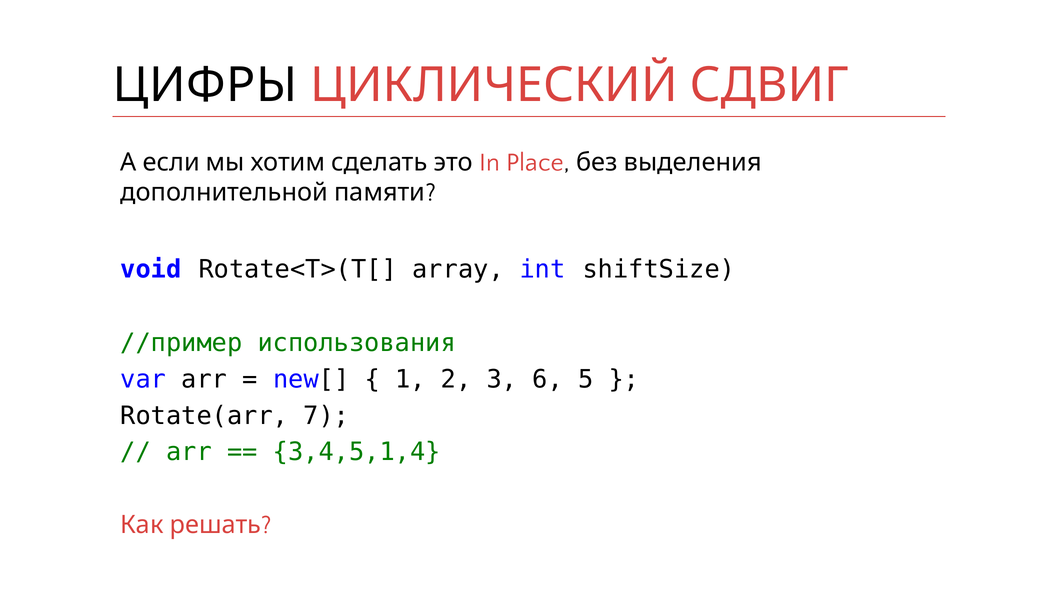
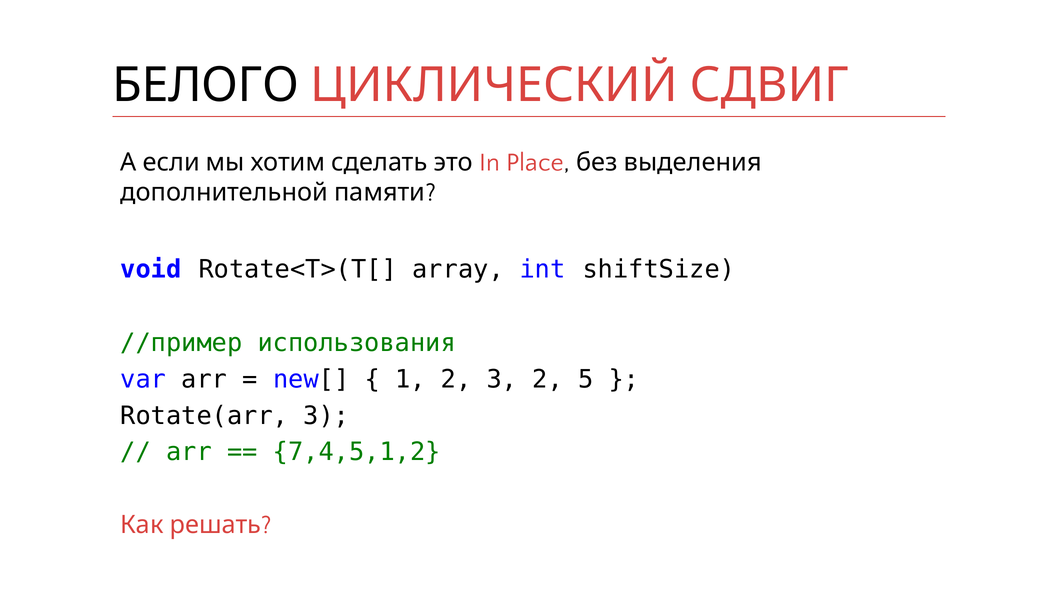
ЦИФРЫ: ЦИФРЫ -> БЕЛОГО
3 6: 6 -> 2
Rotate(arr 7: 7 -> 3
3,4,5,1,4: 3,4,5,1,4 -> 7,4,5,1,2
